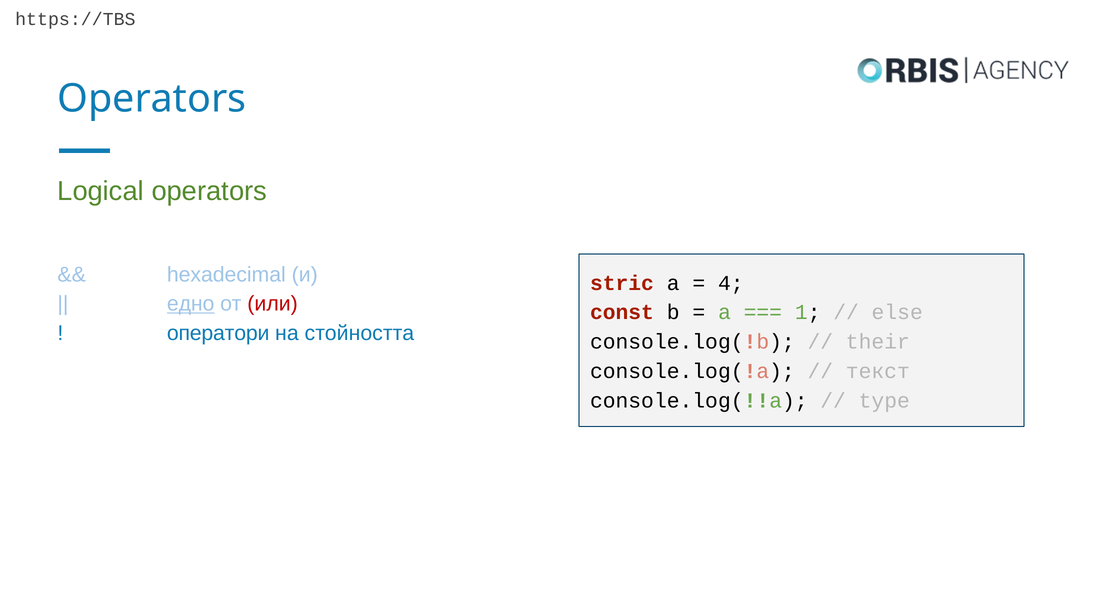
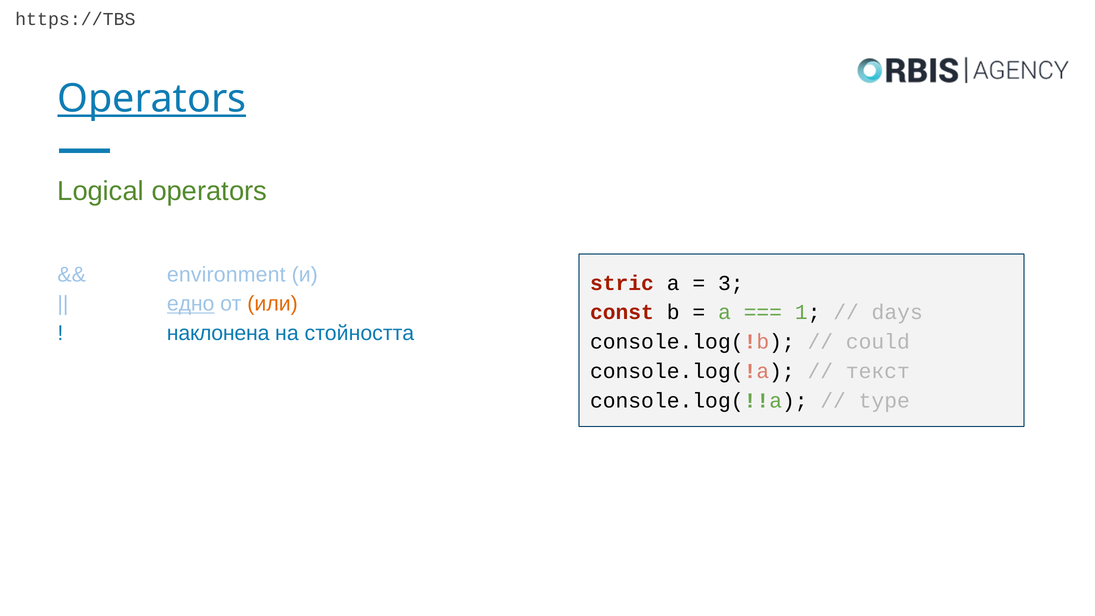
Operators at (152, 99) underline: none -> present
hexadecimal: hexadecimal -> environment
4: 4 -> 3
или colour: red -> orange
else: else -> days
оператори: оператори -> наклонена
their: their -> could
